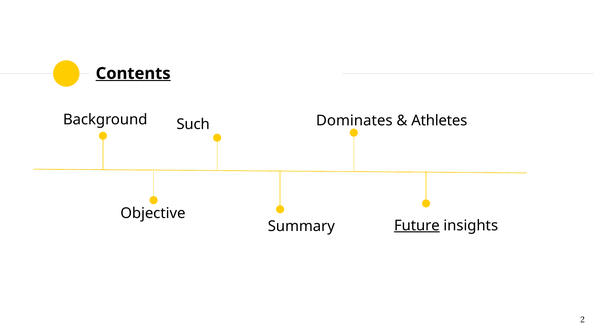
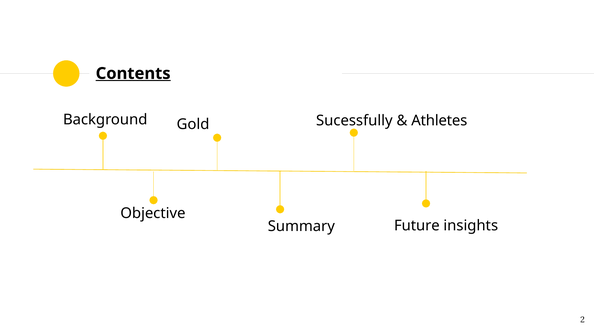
Dominates: Dominates -> Sucessfully
Such: Such -> Gold
Future underline: present -> none
